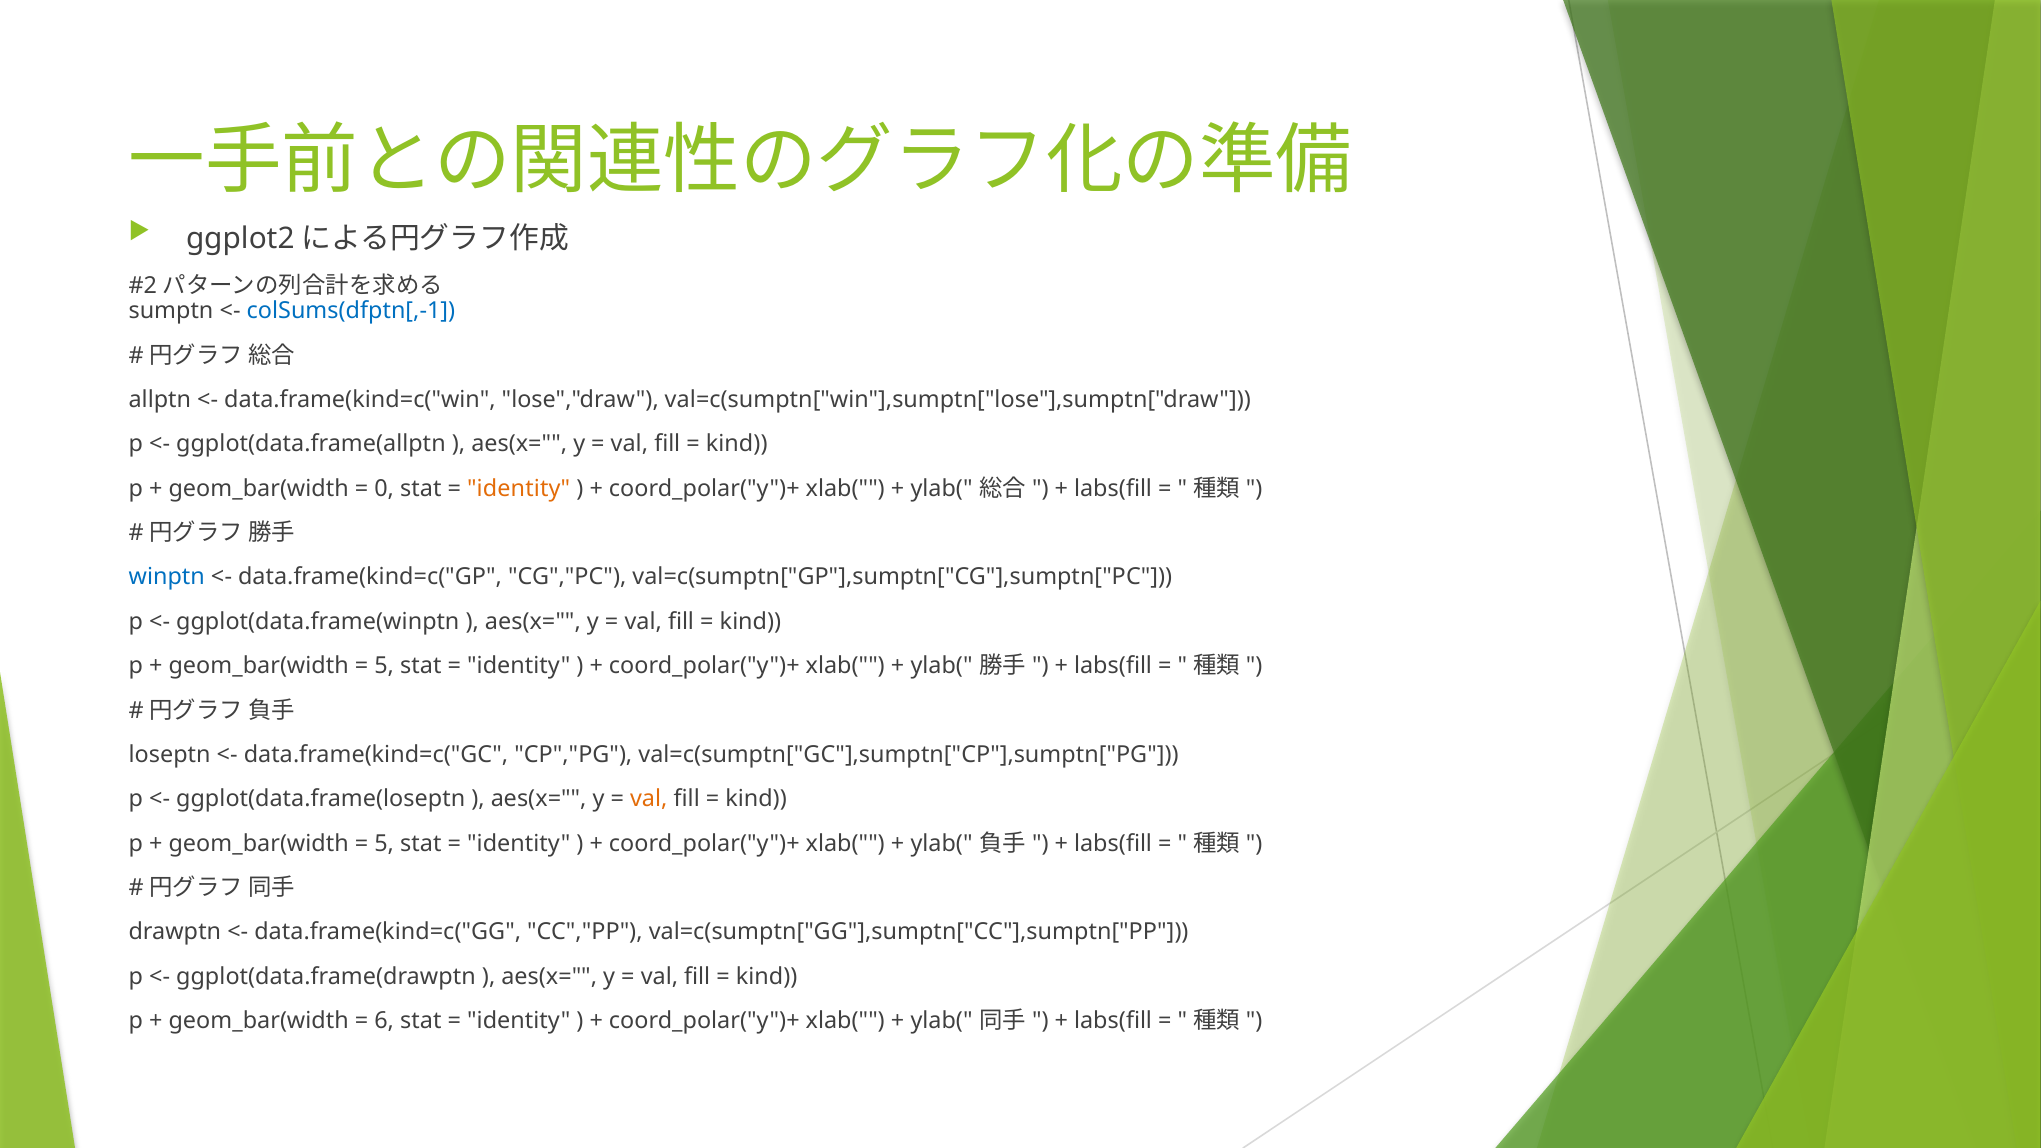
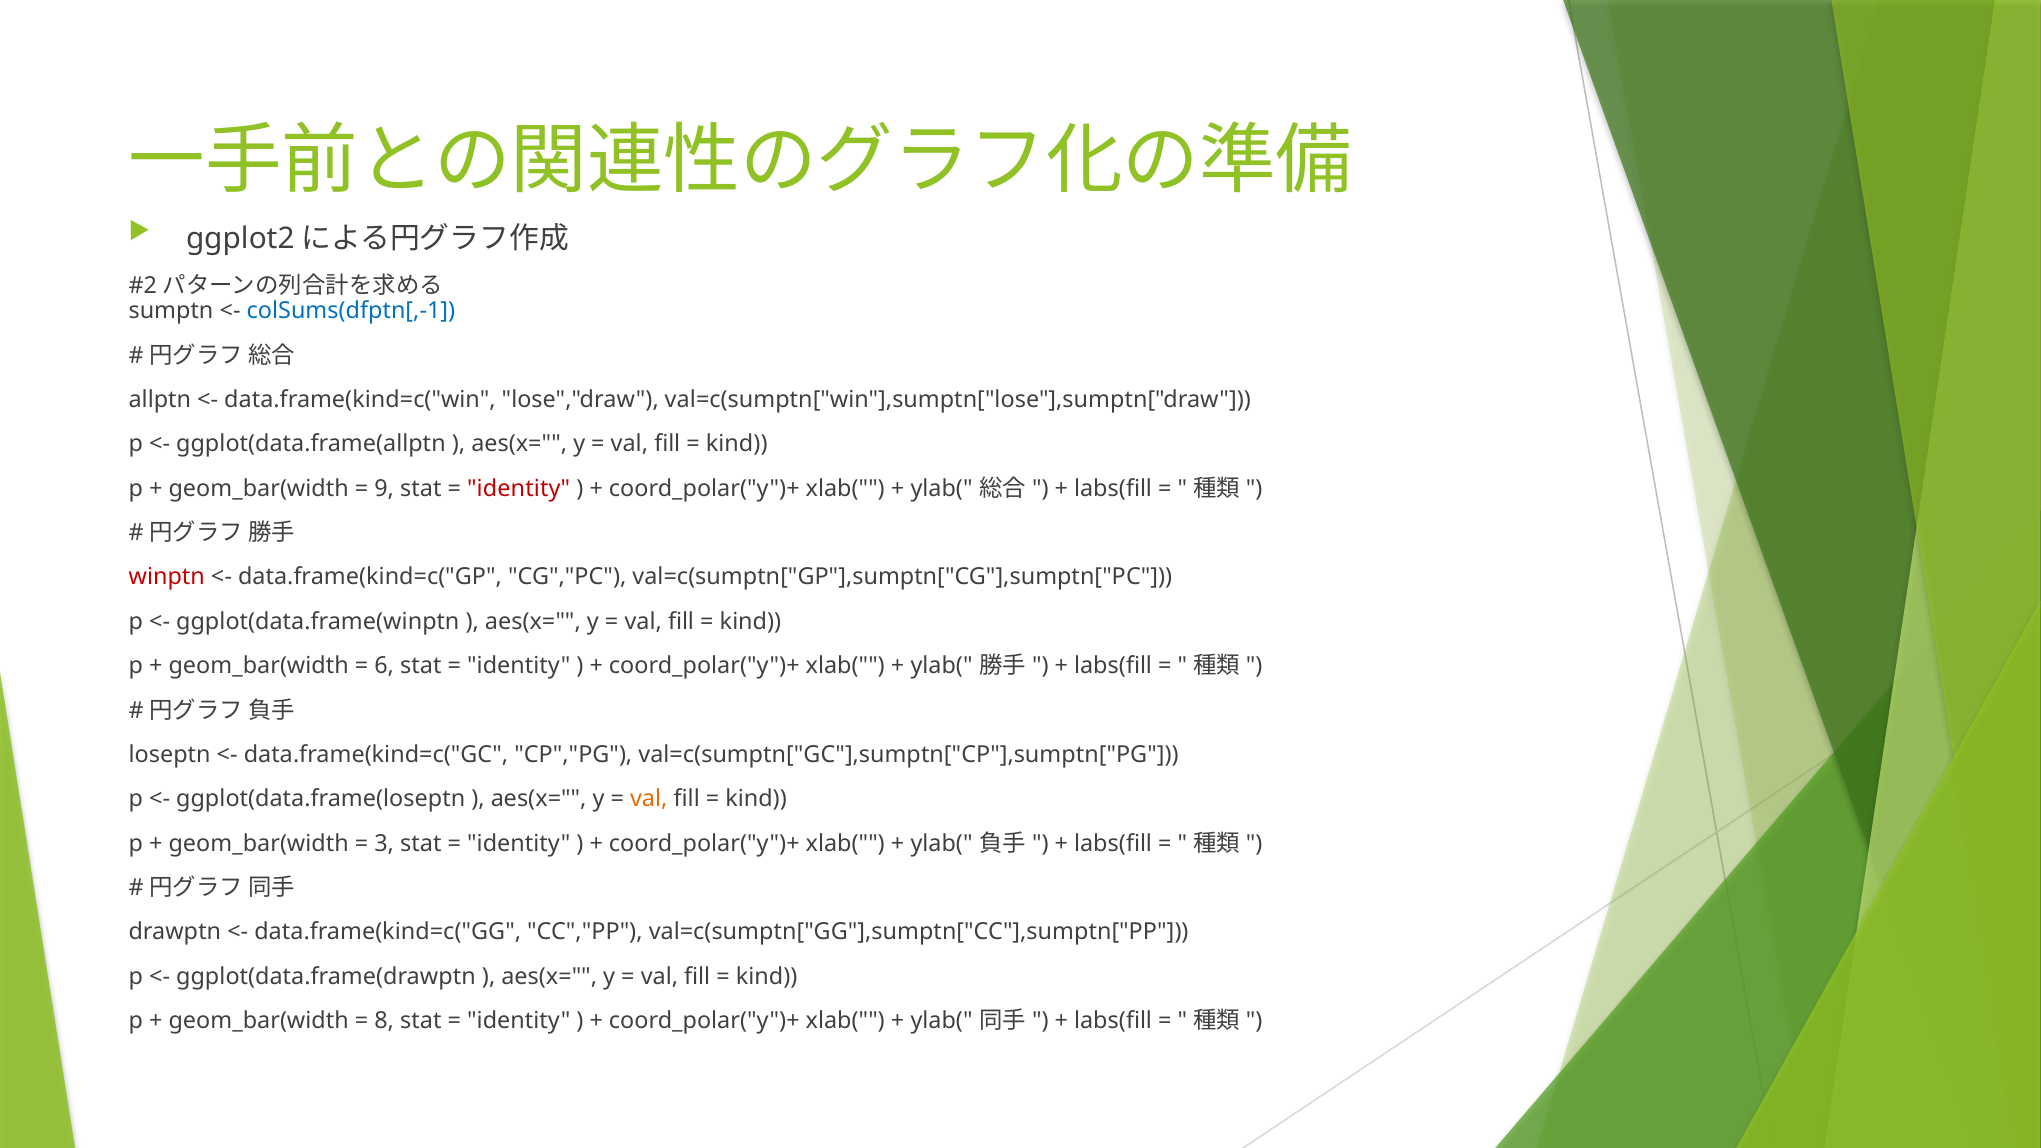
0: 0 -> 9
identity at (519, 489) colour: orange -> red
winptn colour: blue -> red
5 at (384, 666): 5 -> 6
5 at (384, 843): 5 -> 3
6: 6 -> 8
